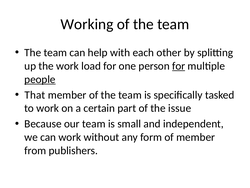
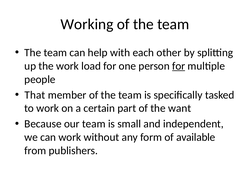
people underline: present -> none
issue: issue -> want
of member: member -> available
